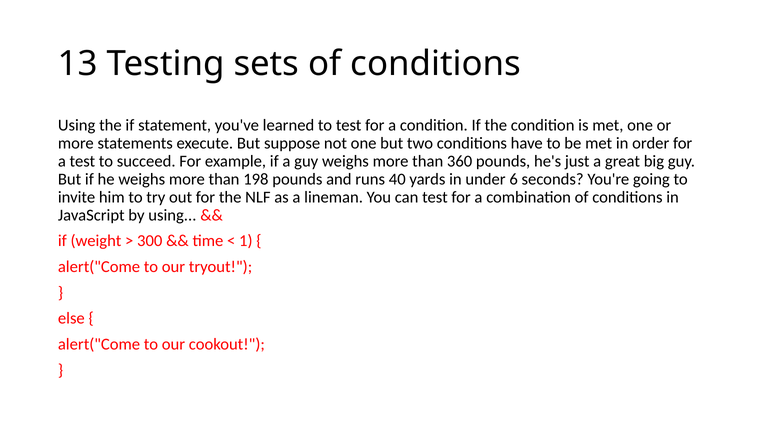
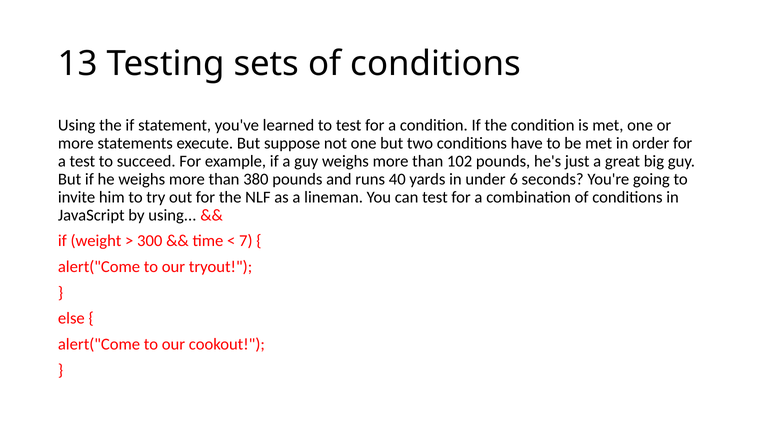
360: 360 -> 102
198: 198 -> 380
1: 1 -> 7
